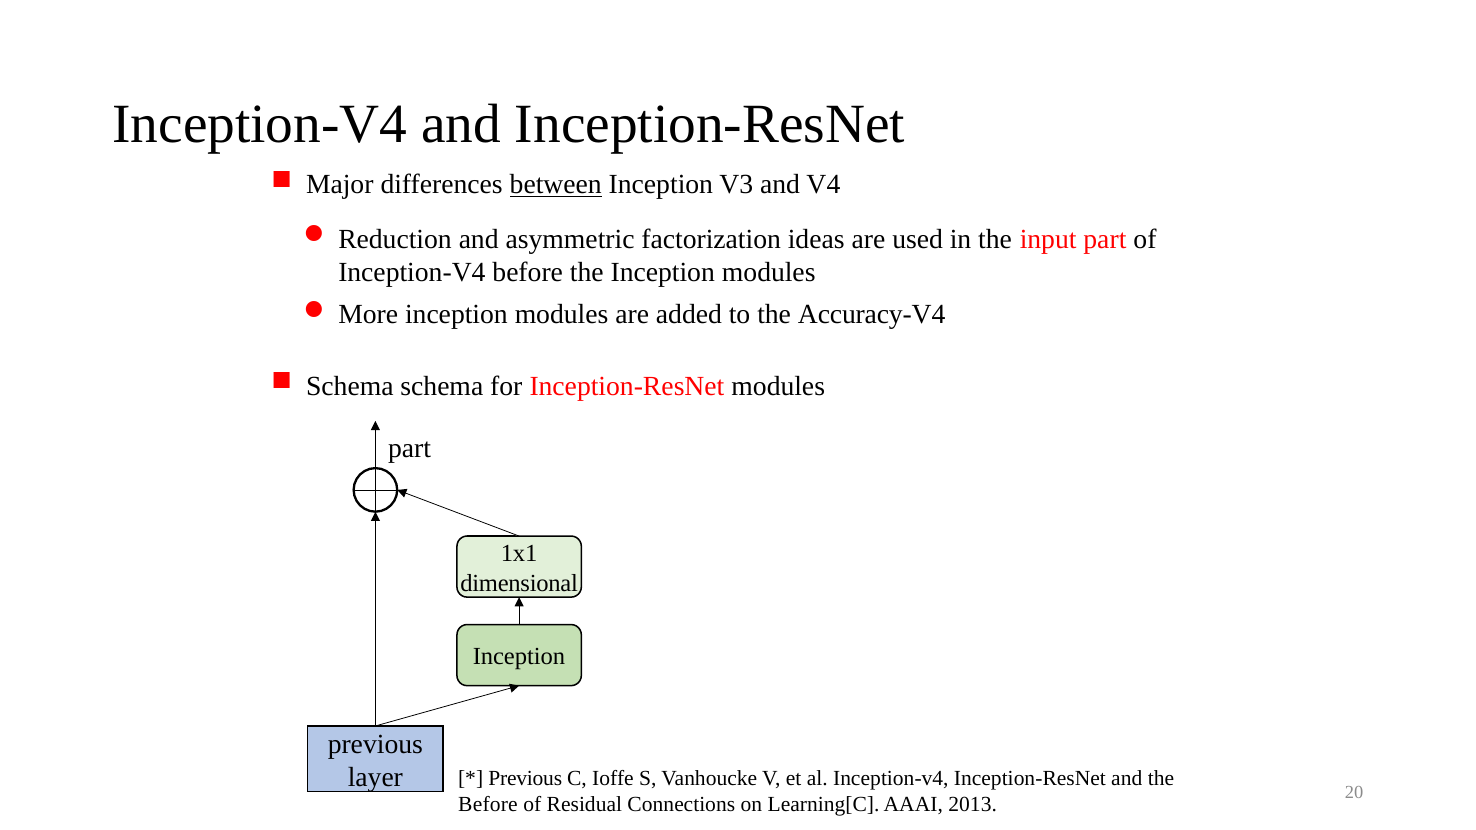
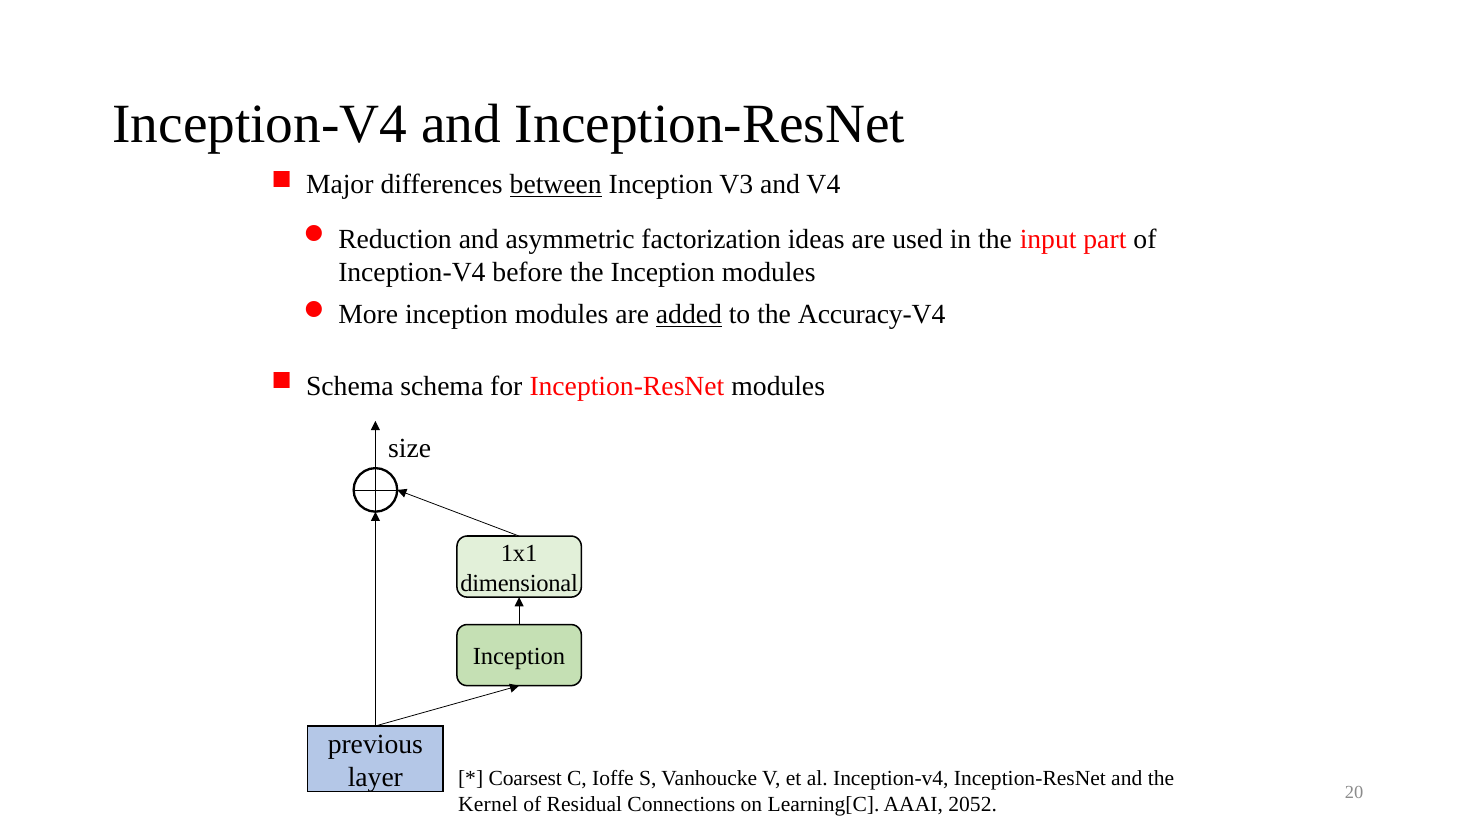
added underline: none -> present
part at (410, 449): part -> size
Previous at (525, 779): Previous -> Coarsest
Before at (488, 805): Before -> Kernel
2013: 2013 -> 2052
